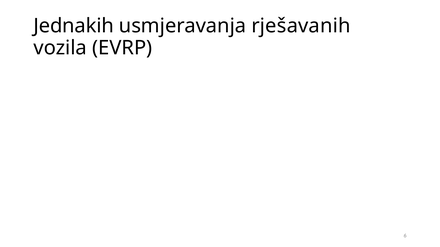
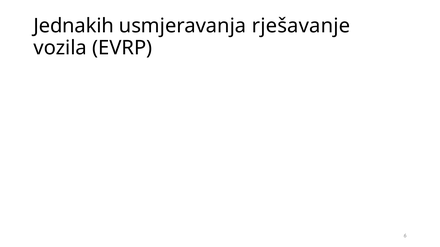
rješavanih: rješavanih -> rješavanje
